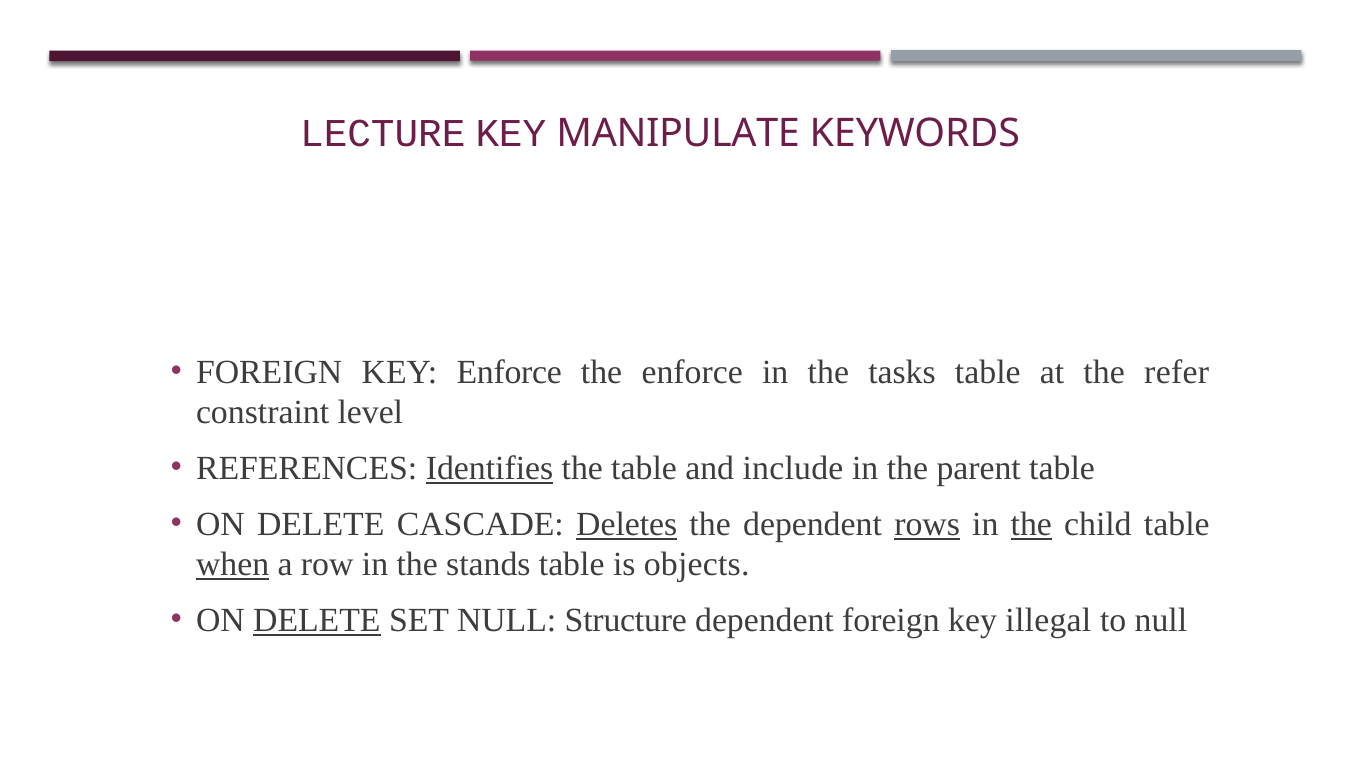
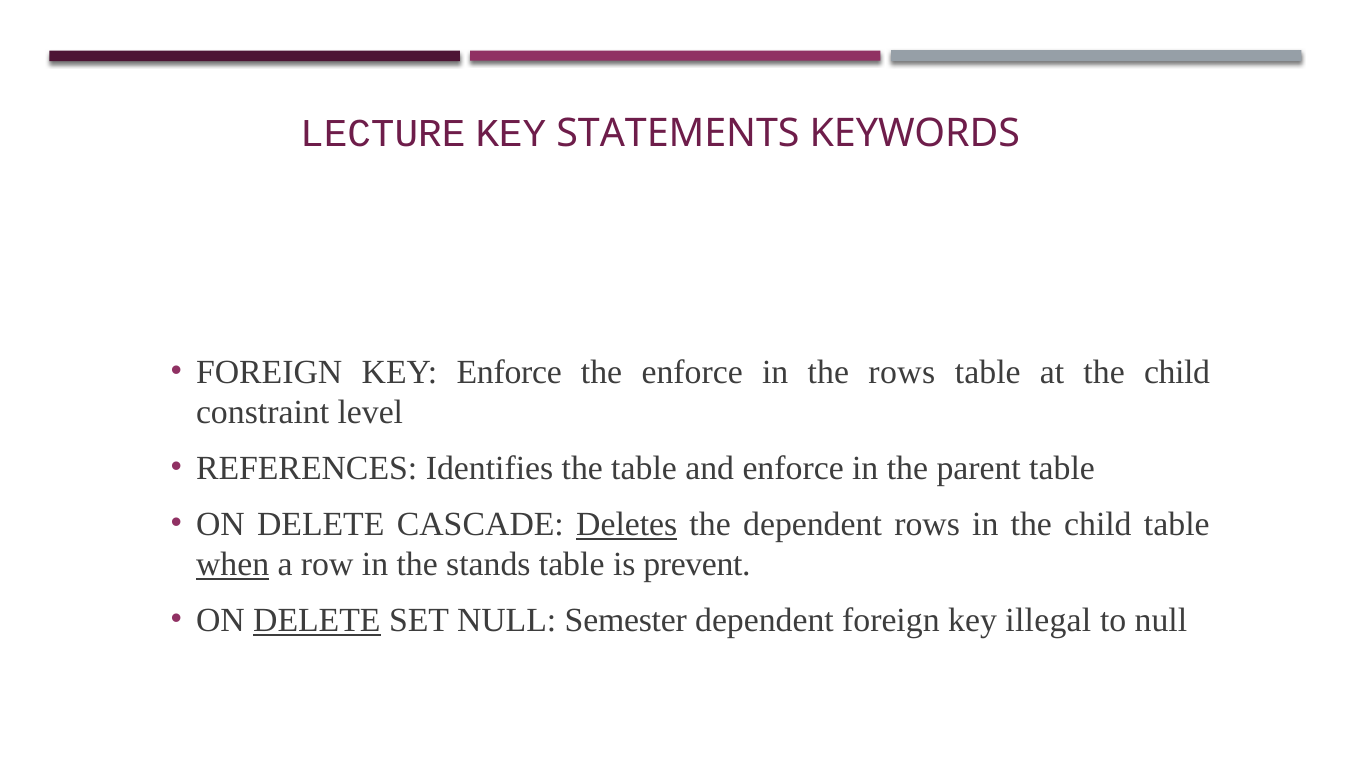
MANIPULATE: MANIPULATE -> STATEMENTS
the tasks: tasks -> rows
at the refer: refer -> child
Identifies underline: present -> none
and include: include -> enforce
rows at (927, 524) underline: present -> none
the at (1031, 524) underline: present -> none
objects: objects -> prevent
Structure: Structure -> Semester
